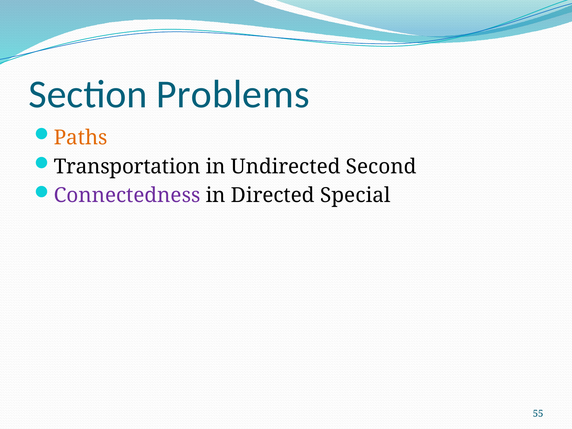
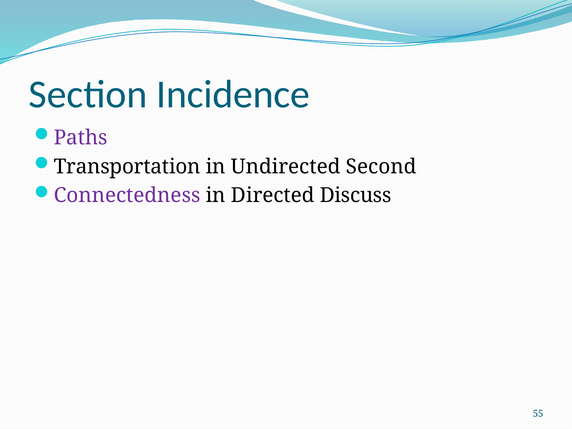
Problems: Problems -> Incidence
Paths colour: orange -> purple
Special: Special -> Discuss
